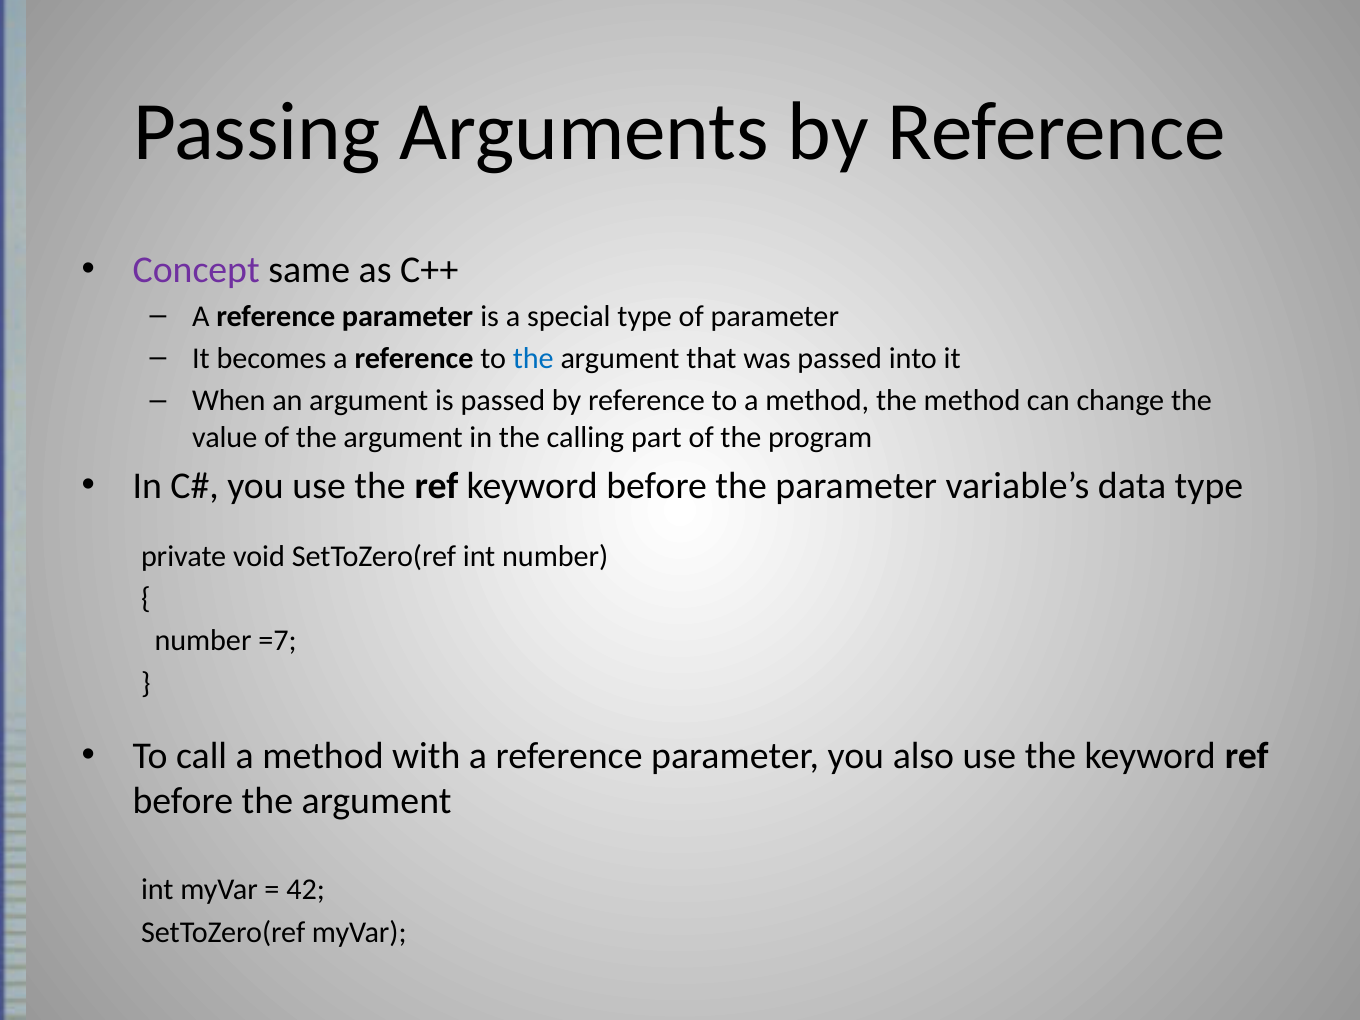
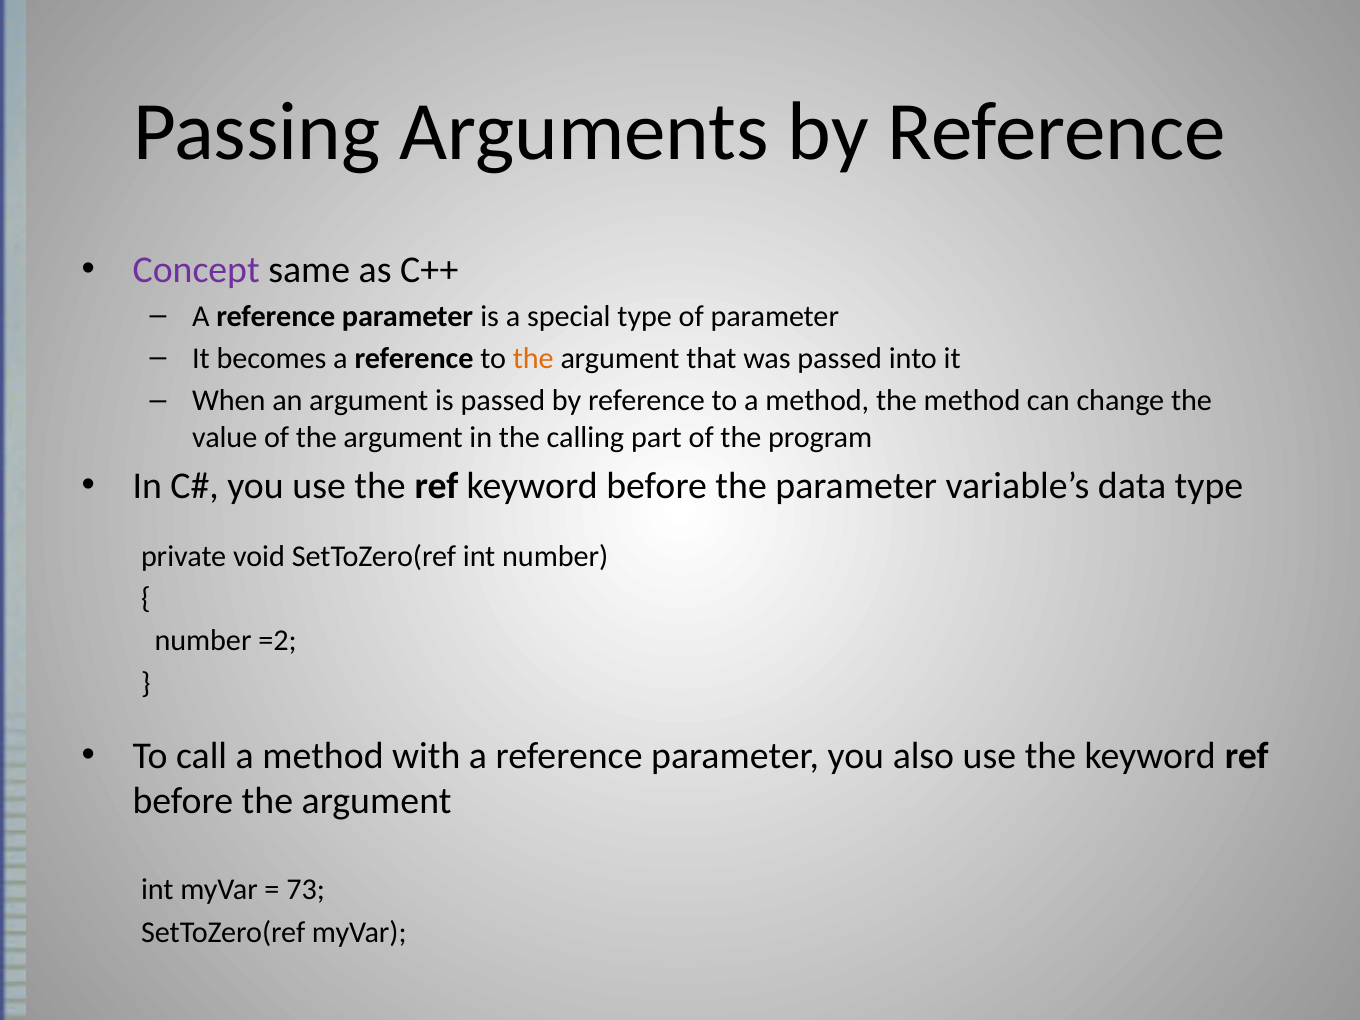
the at (533, 359) colour: blue -> orange
=7: =7 -> =2
42: 42 -> 73
